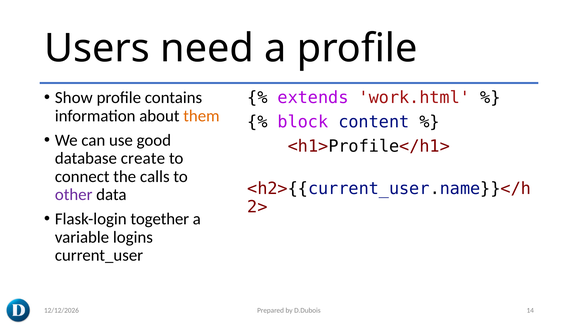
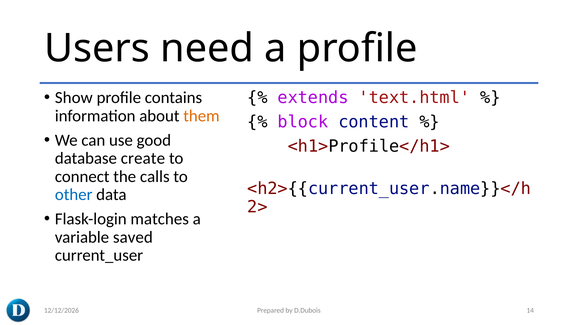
work.html: work.html -> text.html
other colour: purple -> blue
together: together -> matches
logins: logins -> saved
